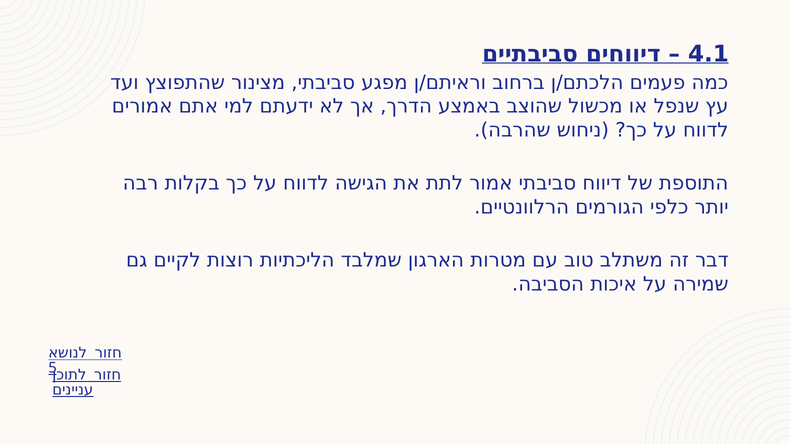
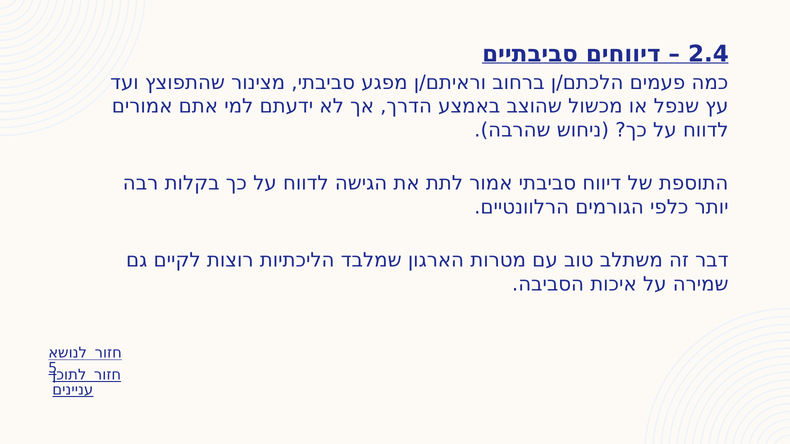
4.1: 4.1 -> 2.4
